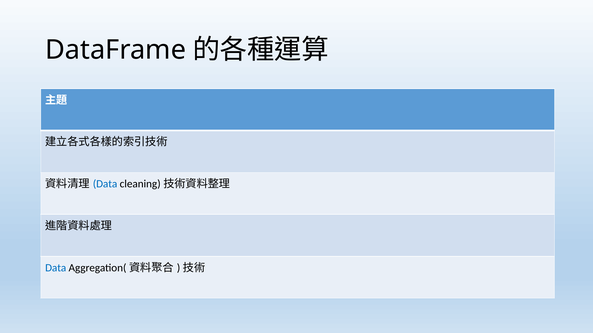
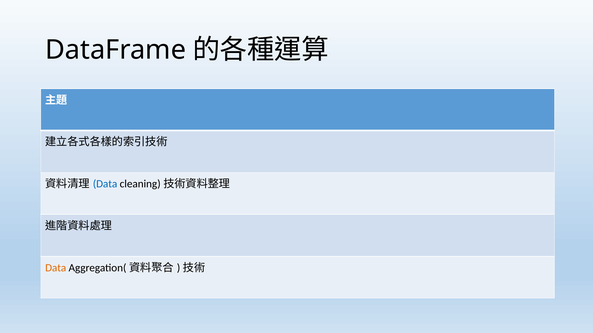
Data at (56, 268) colour: blue -> orange
